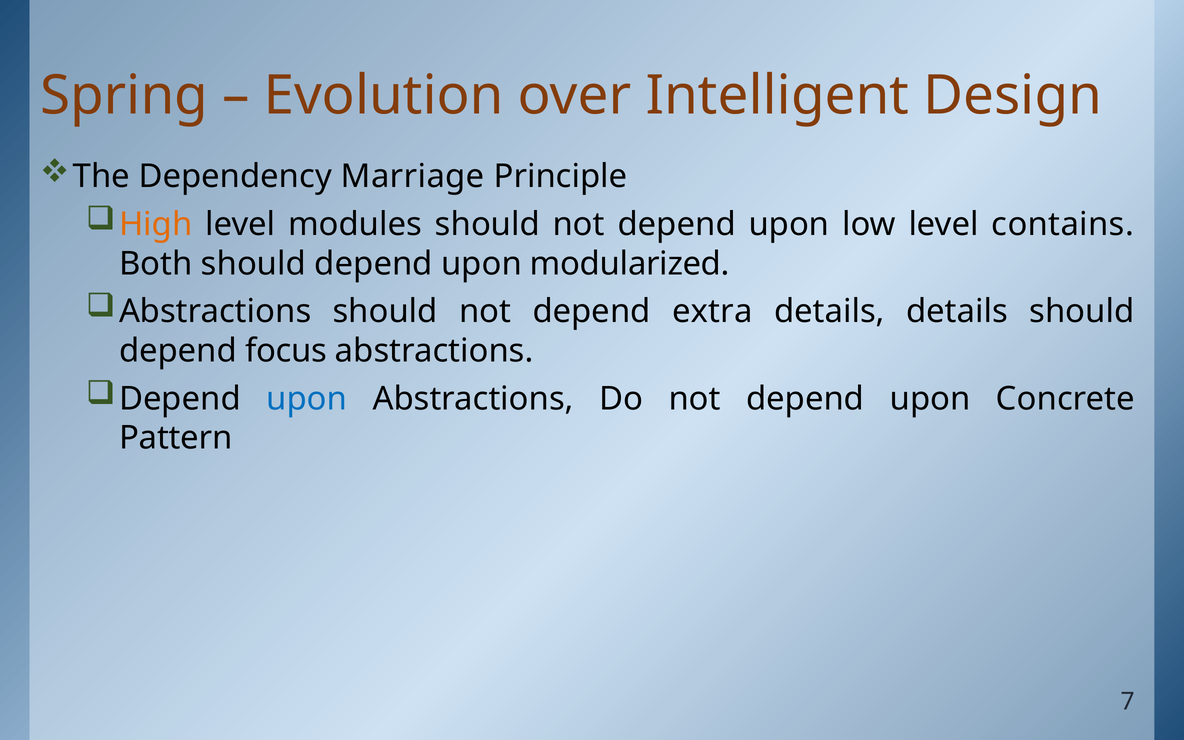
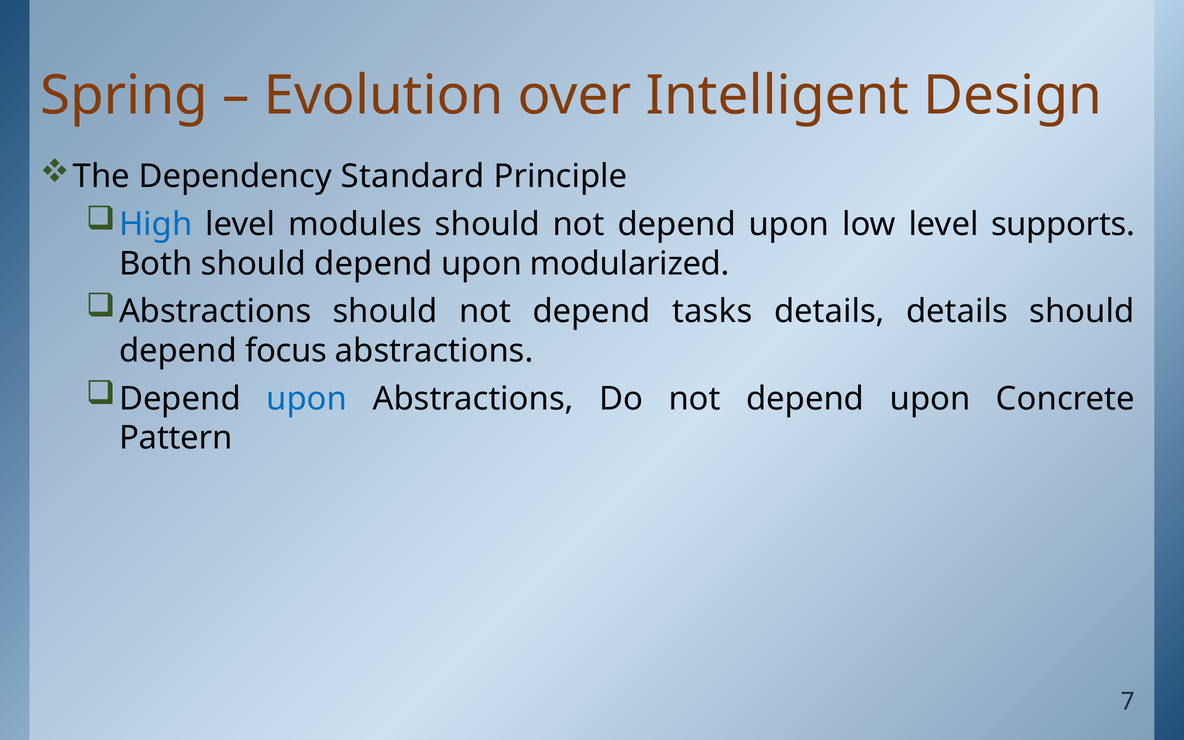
Marriage: Marriage -> Standard
High colour: orange -> blue
contains: contains -> supports
extra: extra -> tasks
